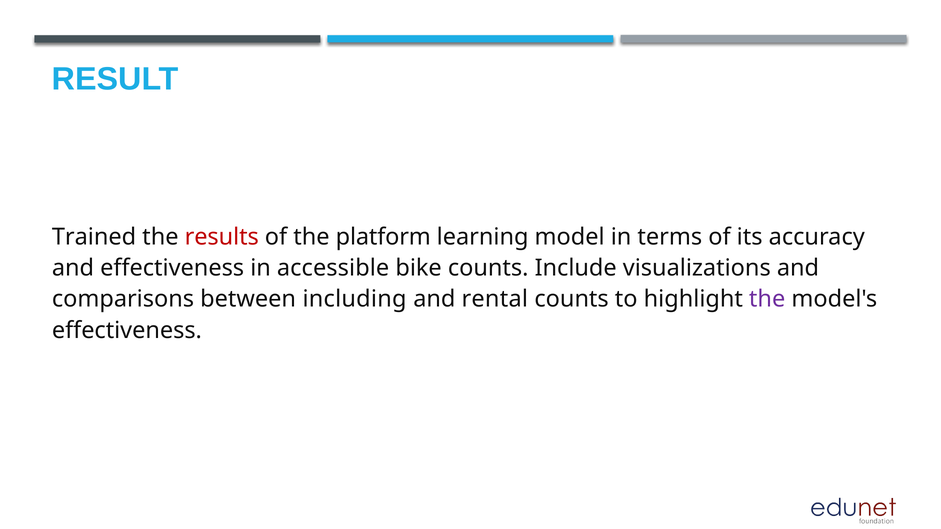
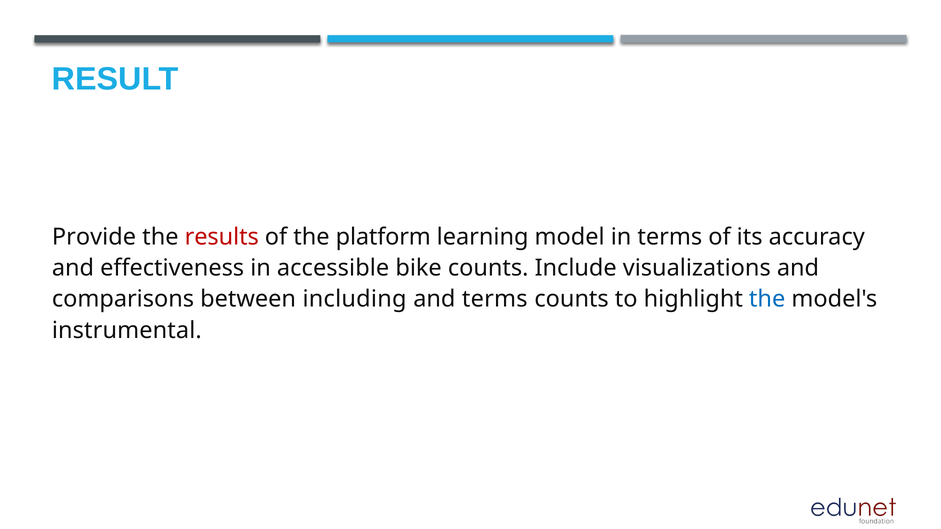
Trained: Trained -> Provide
and rental: rental -> terms
the at (767, 299) colour: purple -> blue
effectiveness at (127, 330): effectiveness -> instrumental
